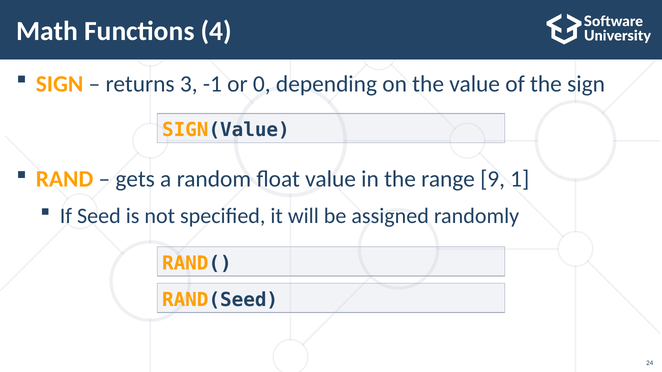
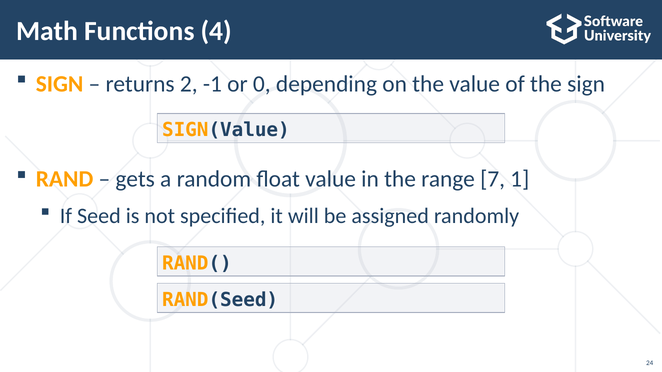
3: 3 -> 2
9: 9 -> 7
